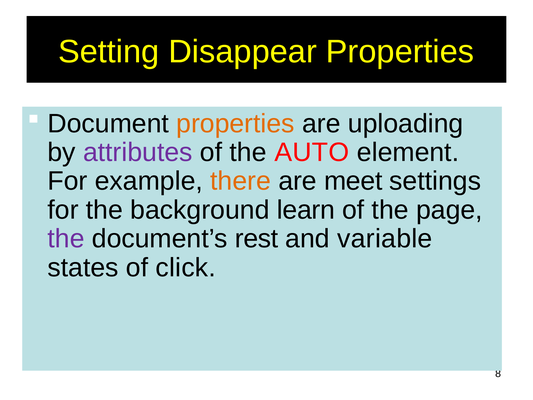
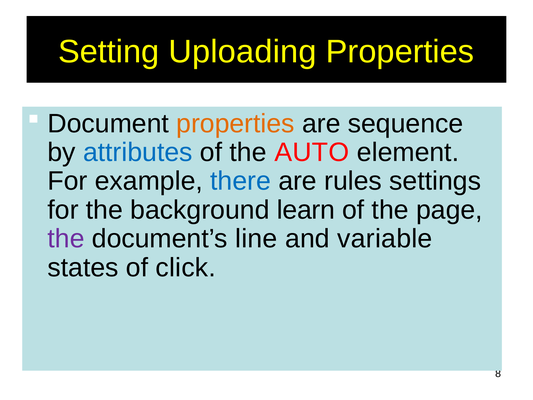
Disappear: Disappear -> Uploading
uploading: uploading -> sequence
attributes colour: purple -> blue
there colour: orange -> blue
meet: meet -> rules
rest: rest -> line
